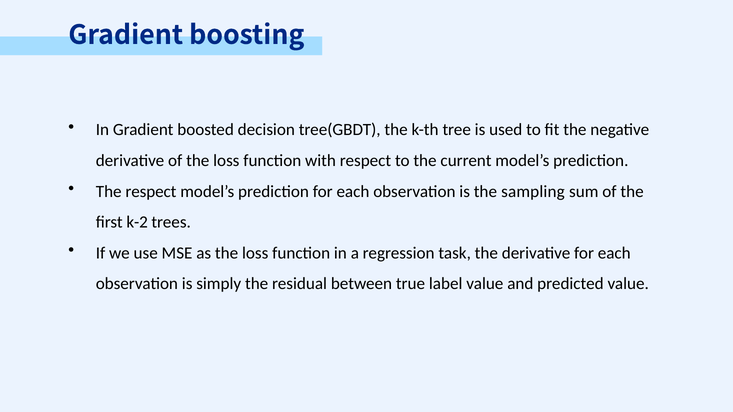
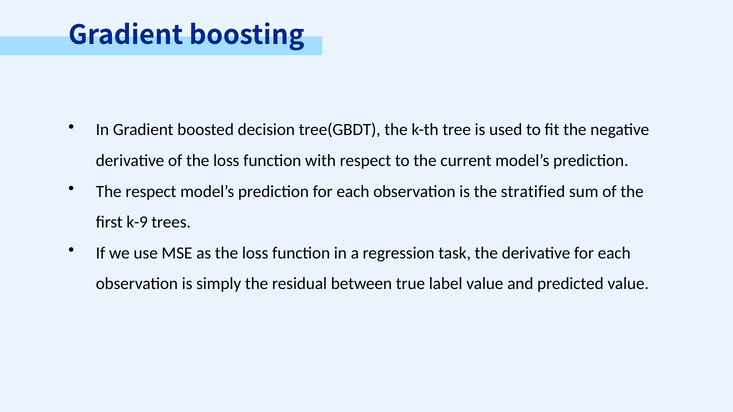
sampling: sampling -> stratified
k-2: k-2 -> k-9
